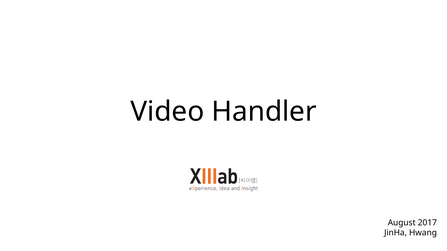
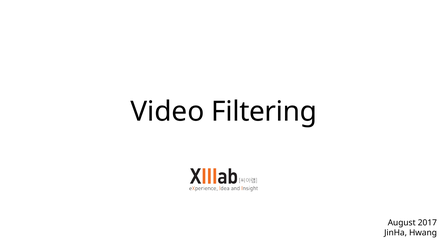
Handler: Handler -> Filtering
